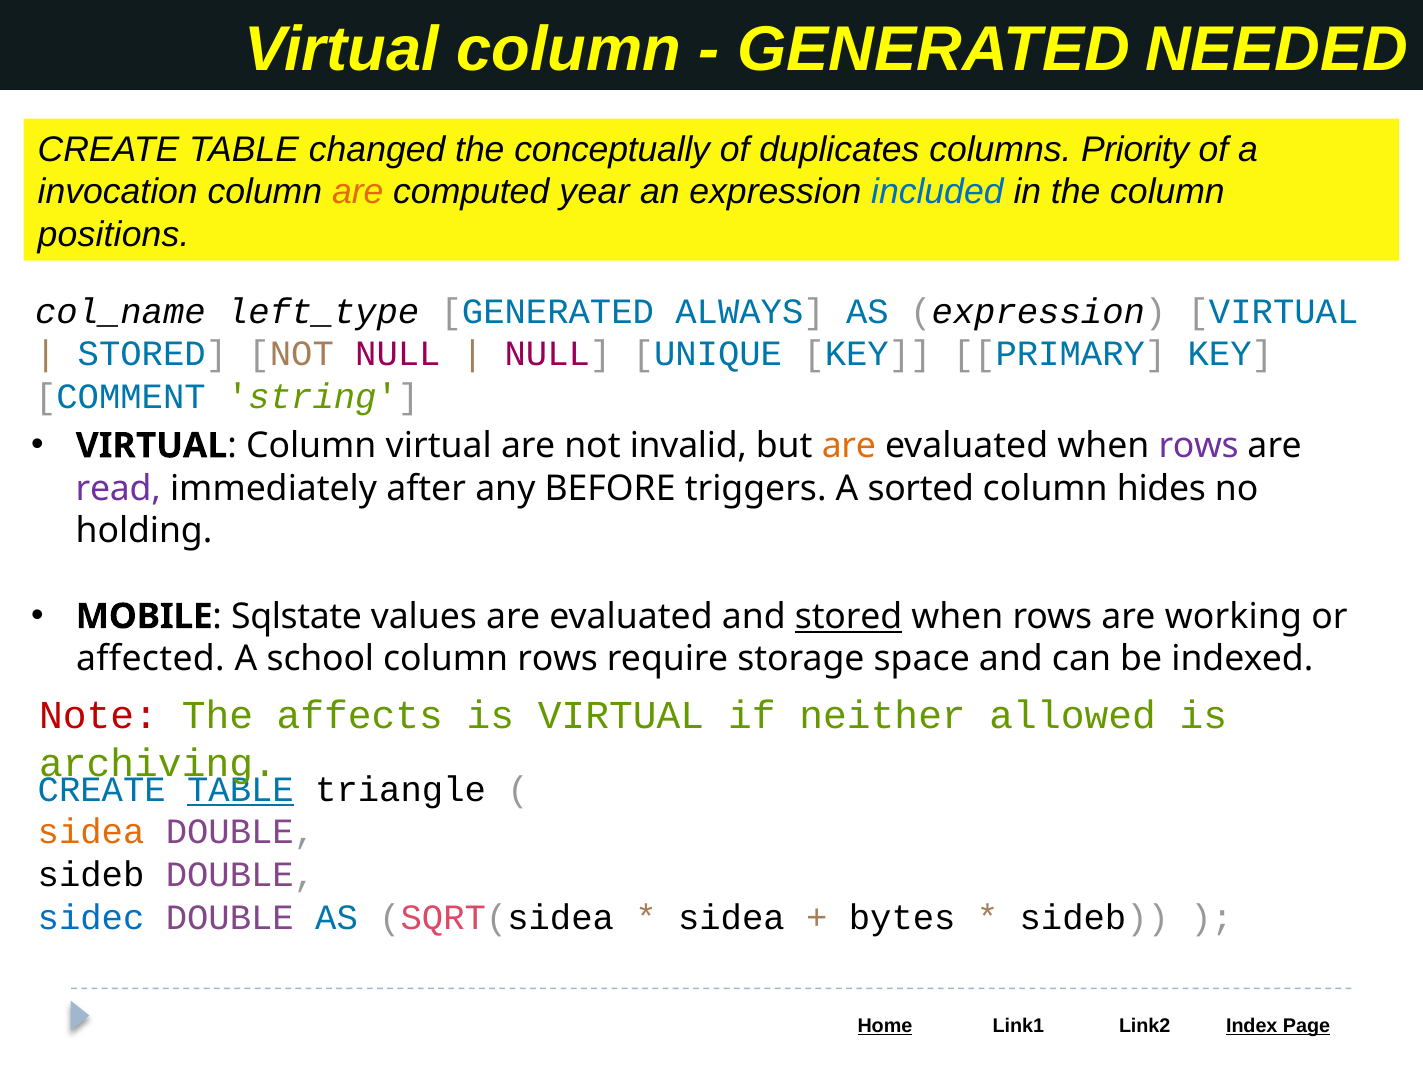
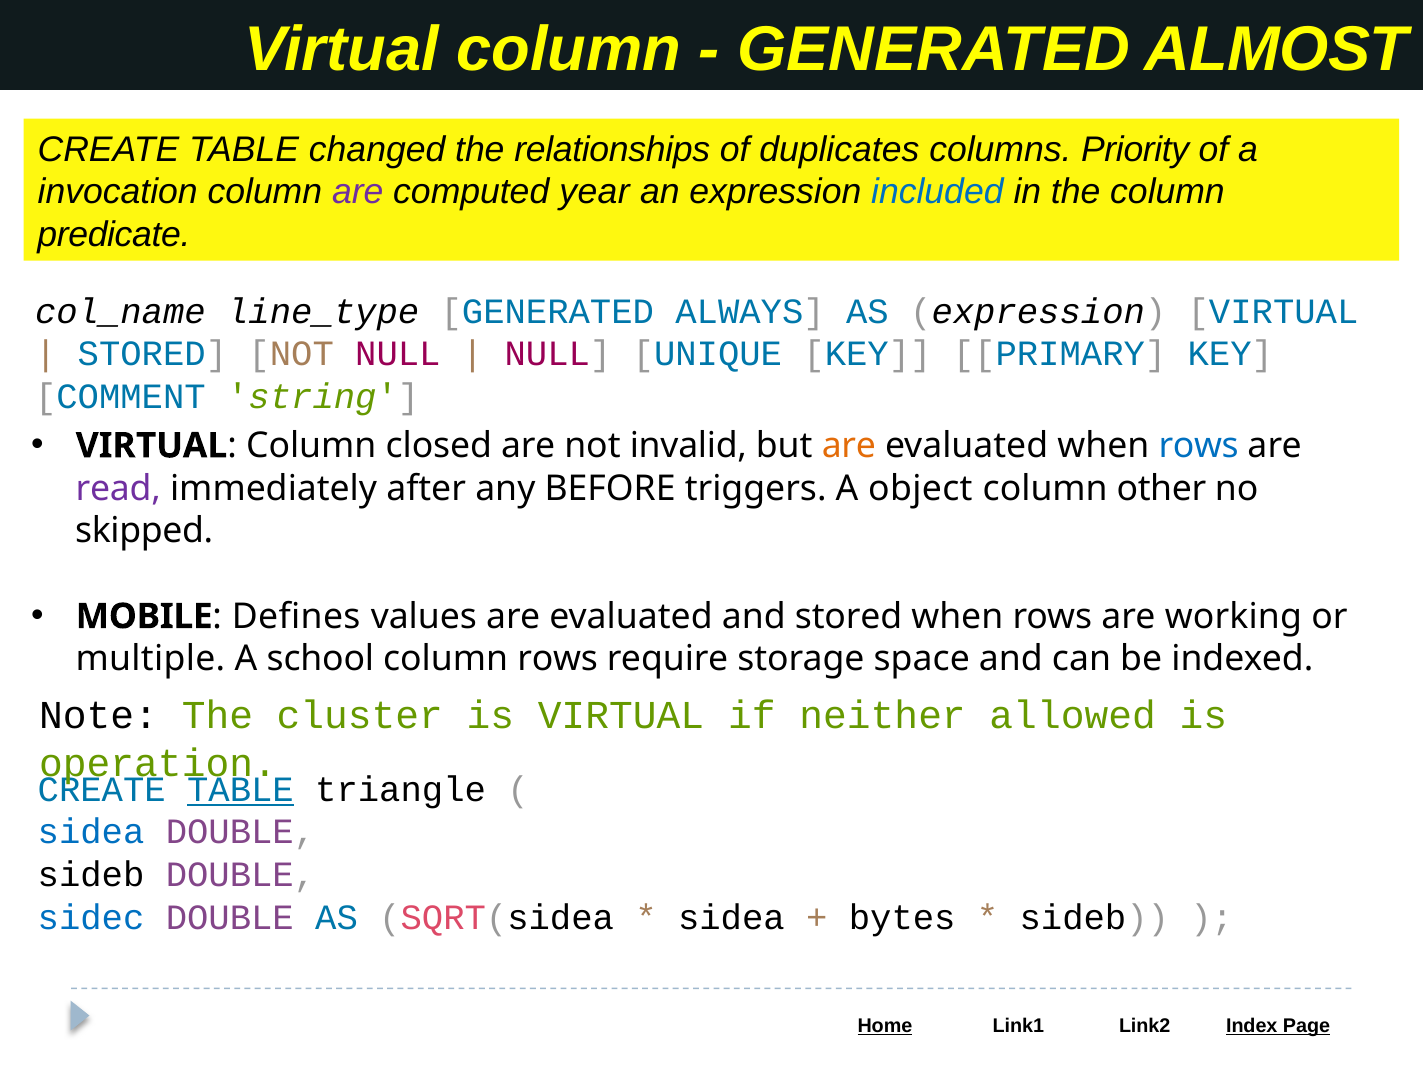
NEEDED: NEEDED -> ALMOST
conceptually: conceptually -> relationships
are at (358, 192) colour: orange -> purple
positions: positions -> predicate
left_type: left_type -> line_type
Column virtual: virtual -> closed
rows at (1199, 446) colour: purple -> blue
sorted: sorted -> object
hides: hides -> other
holding: holding -> skipped
Sqlstate: Sqlstate -> Defines
stored at (849, 617) underline: present -> none
affected: affected -> multiple
Note colour: red -> black
affects: affects -> cluster
archiving: archiving -> operation
sidea at (91, 832) colour: orange -> blue
